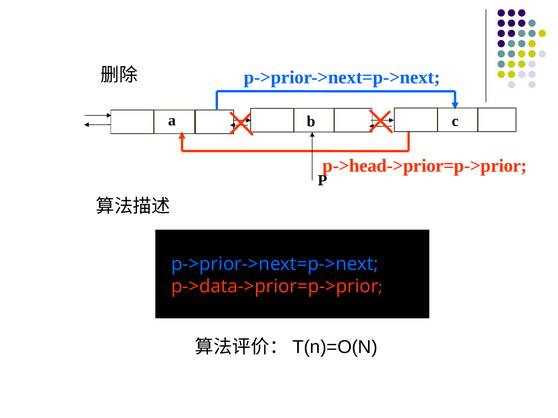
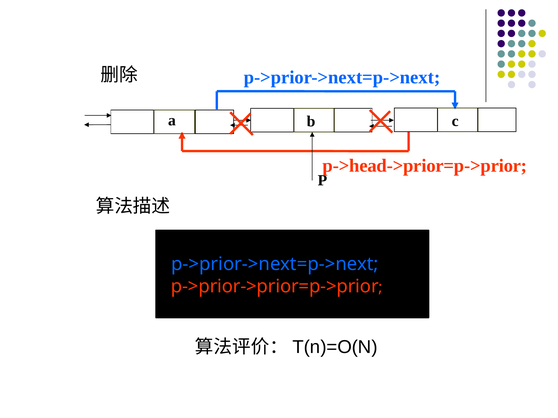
p->data->prior=p->prior: p->data->prior=p->prior -> p->prior->prior=p->prior
